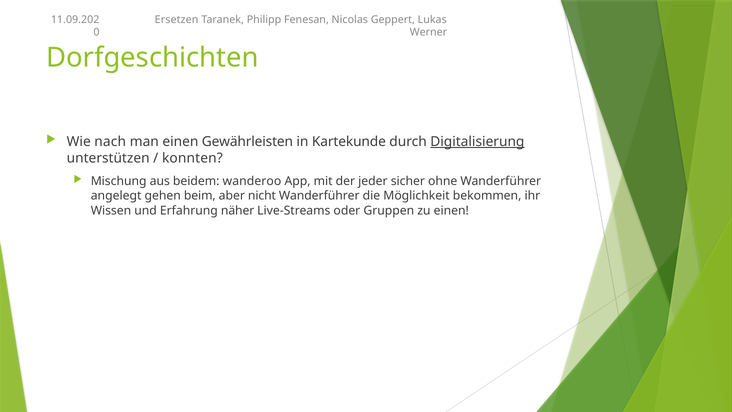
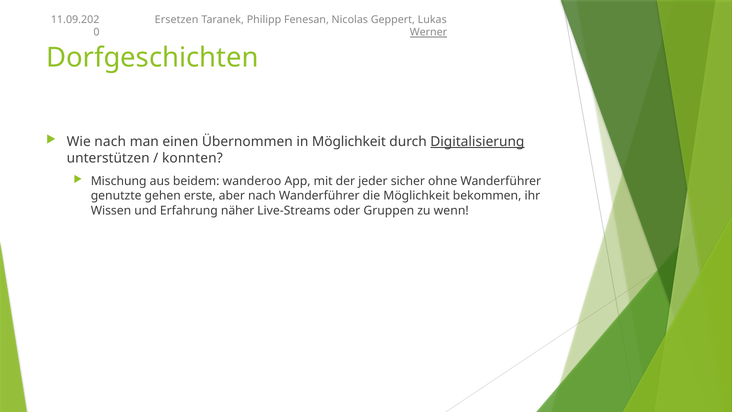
Werner underline: none -> present
Gewährleisten: Gewährleisten -> Übernommen
in Kartekunde: Kartekunde -> Möglichkeit
angelegt: angelegt -> genutzte
beim: beim -> erste
aber nicht: nicht -> nach
zu einen: einen -> wenn
